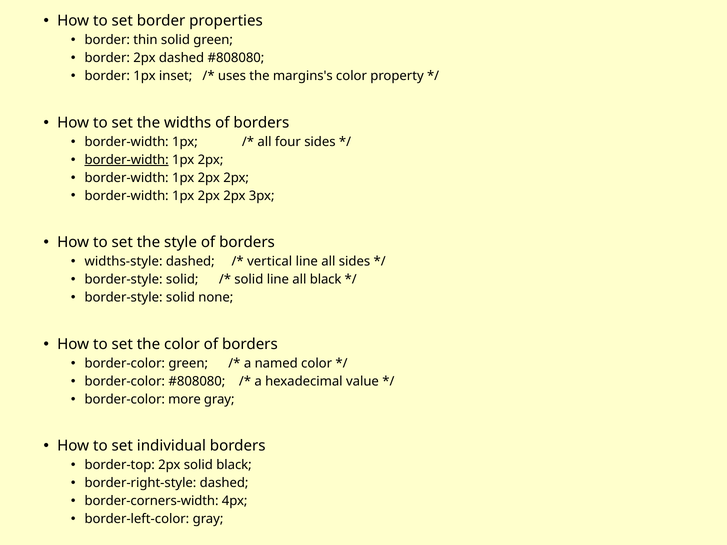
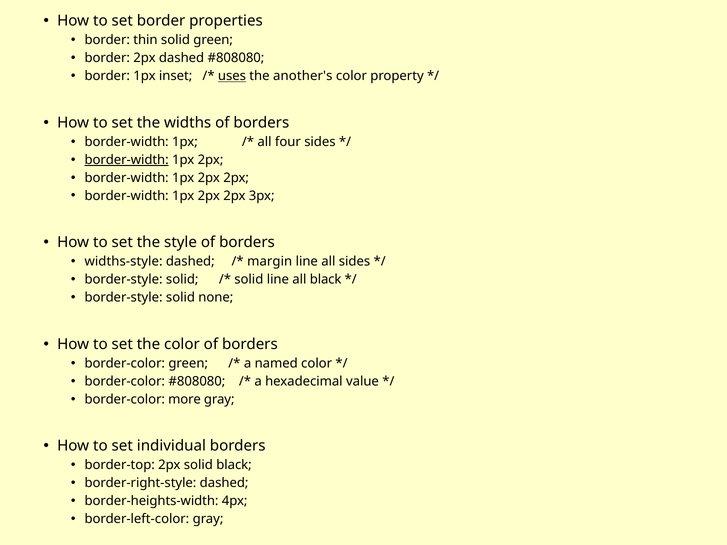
uses underline: none -> present
margins's: margins's -> another's
vertical: vertical -> margin
border-corners-width: border-corners-width -> border-heights-width
